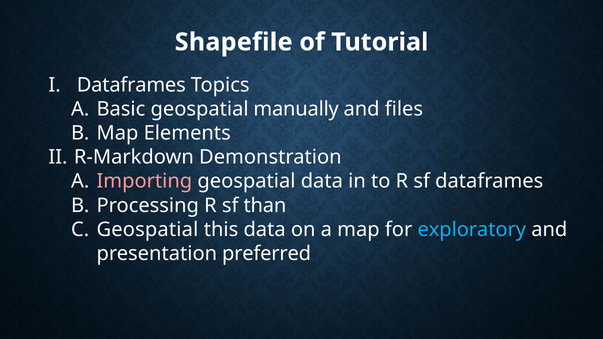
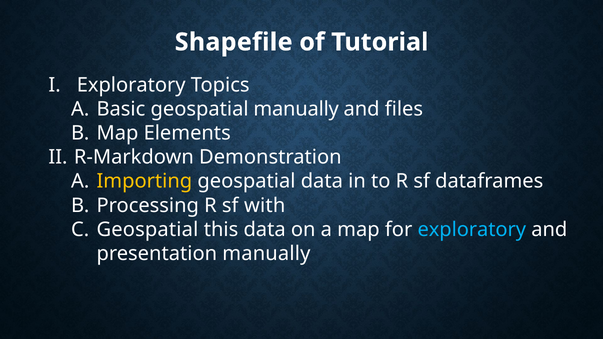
Dataframes at (131, 85): Dataframes -> Exploratory
Importing colour: pink -> yellow
than: than -> with
presentation preferred: preferred -> manually
